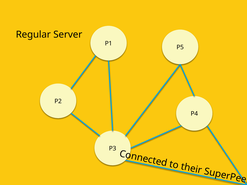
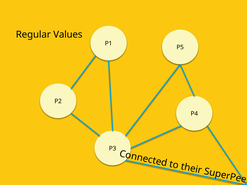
Server: Server -> Values
